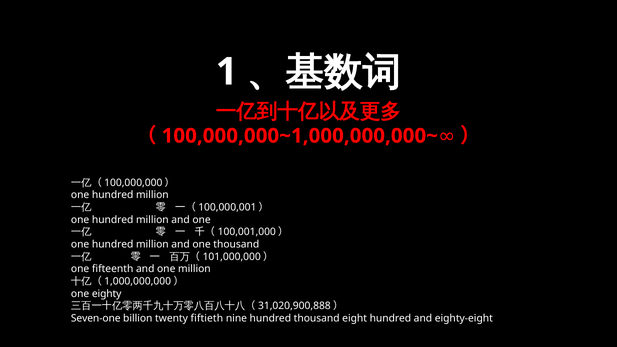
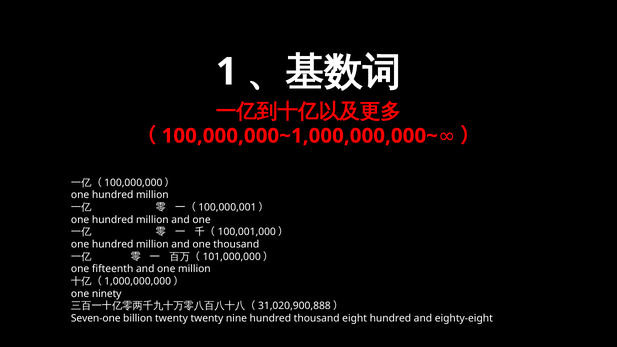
eighty: eighty -> ninety
twenty fiftieth: fiftieth -> twenty
